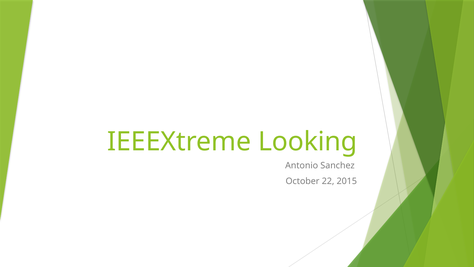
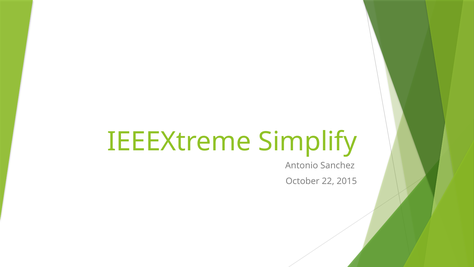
Looking: Looking -> Simplify
